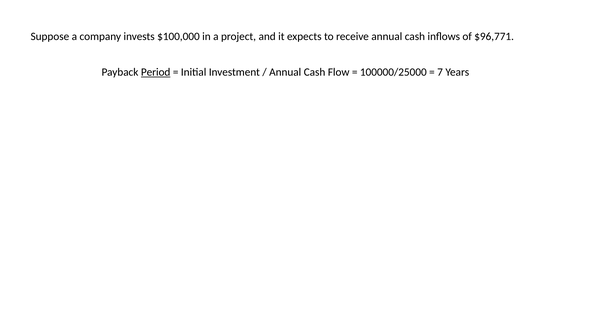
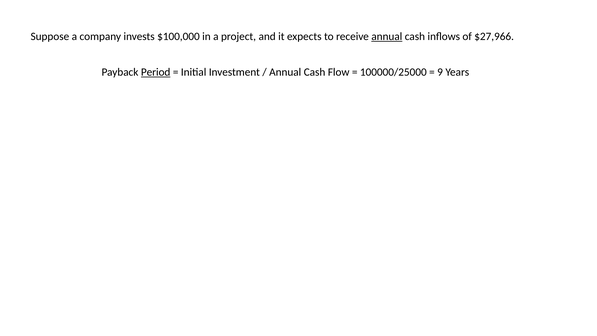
annual at (387, 37) underline: none -> present
$96,771: $96,771 -> $27,966
7: 7 -> 9
